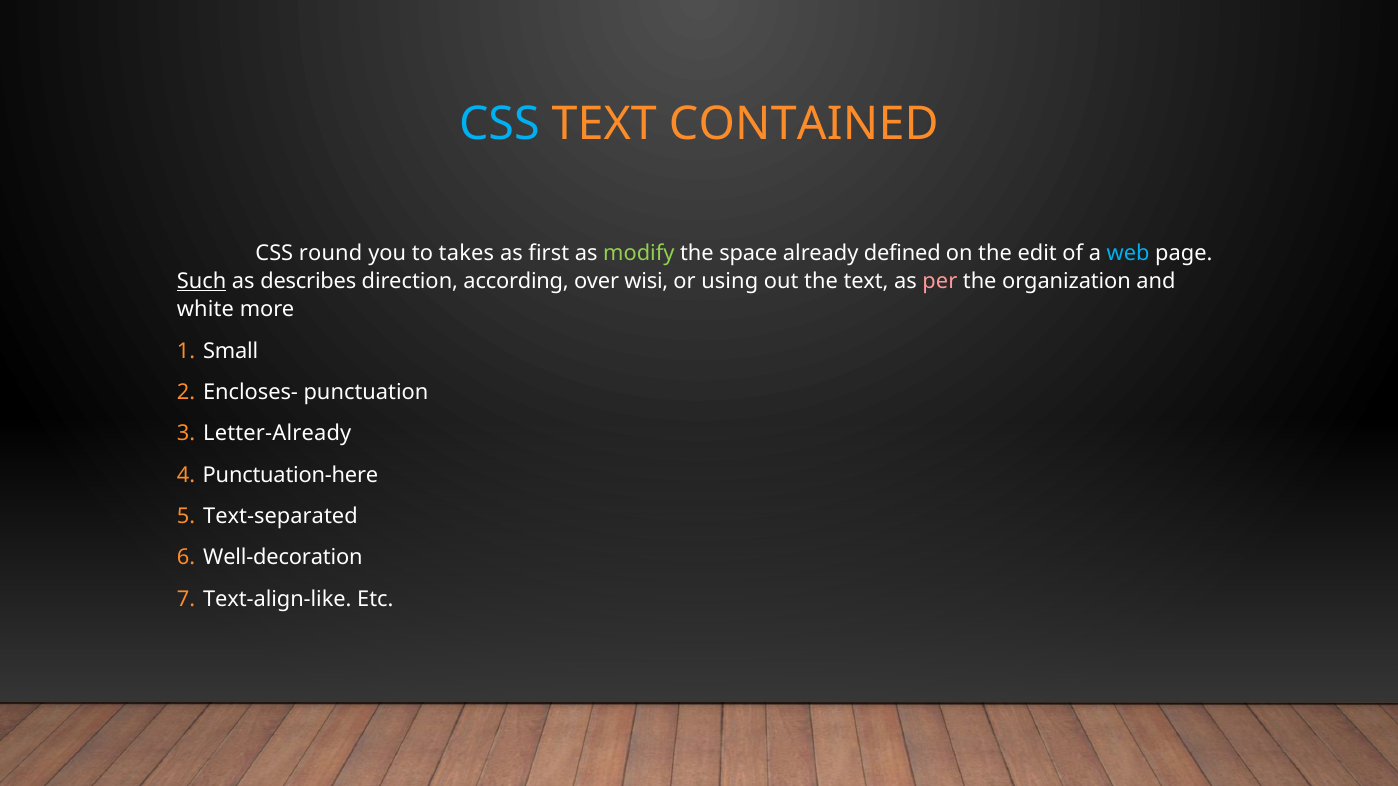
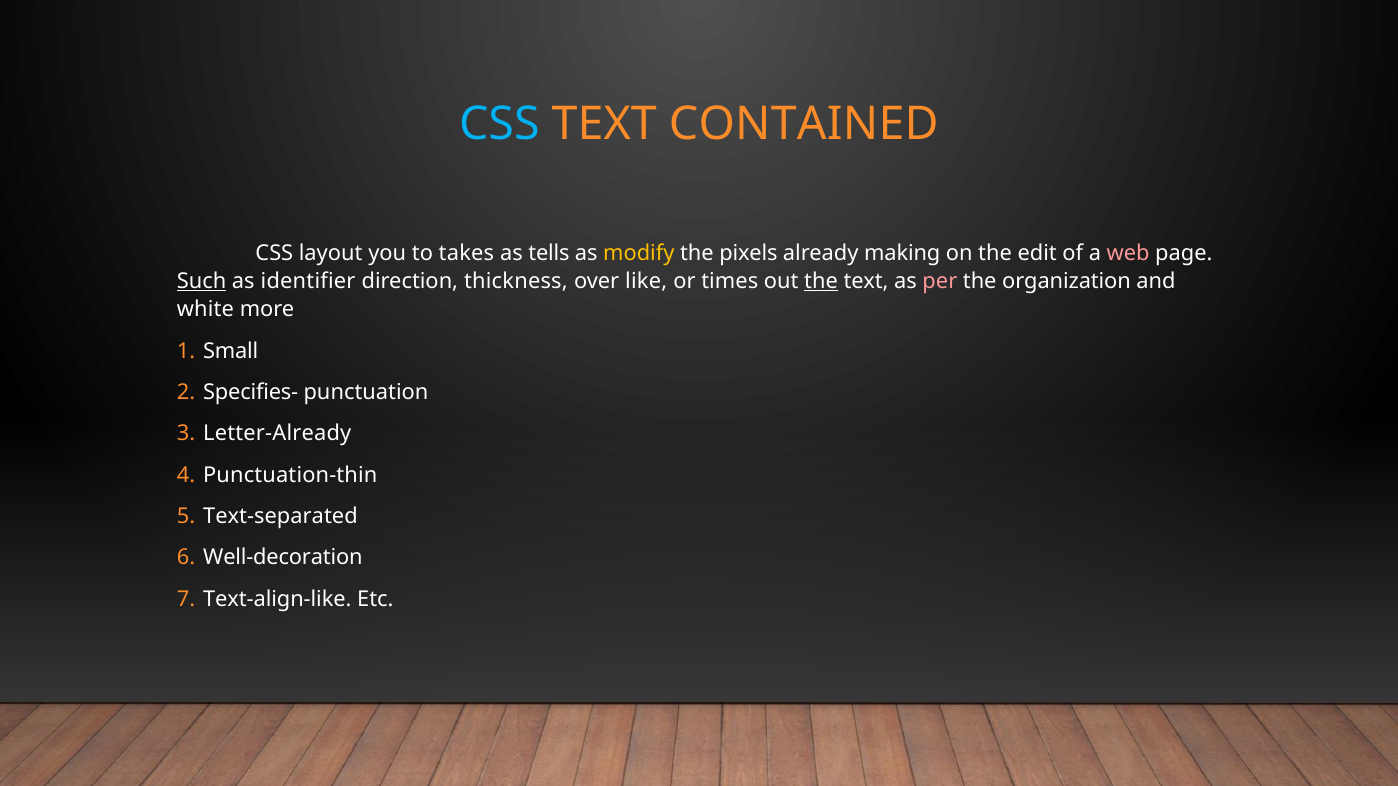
round: round -> layout
first: first -> tells
modify colour: light green -> yellow
space: space -> pixels
defined: defined -> making
web colour: light blue -> pink
describes: describes -> identifier
according: according -> thickness
wisi: wisi -> like
using: using -> times
the at (821, 281) underline: none -> present
Encloses-: Encloses- -> Specifies-
Punctuation-here: Punctuation-here -> Punctuation-thin
